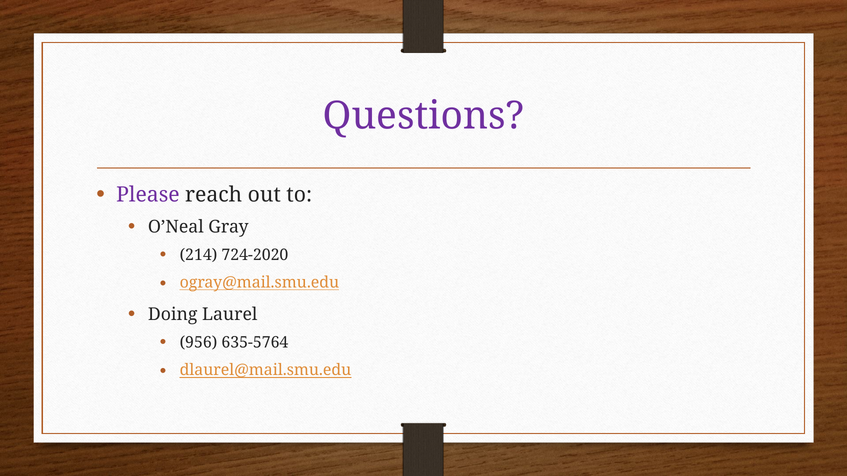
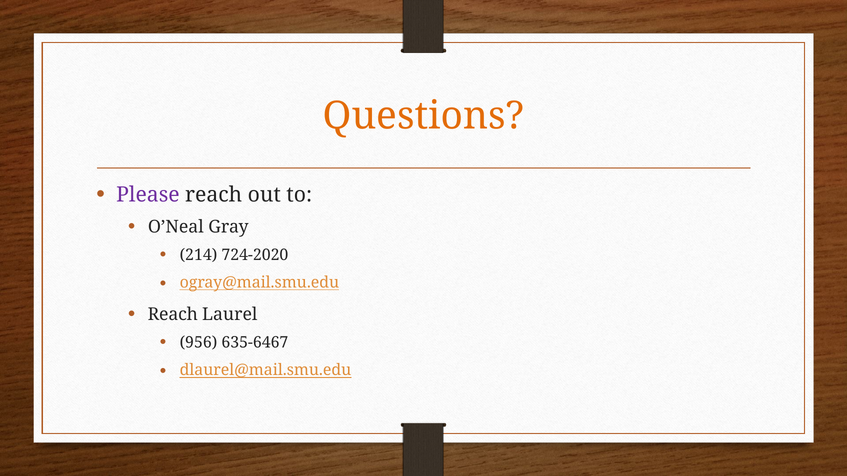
Questions colour: purple -> orange
Doing at (173, 315): Doing -> Reach
635-5764: 635-5764 -> 635-6467
